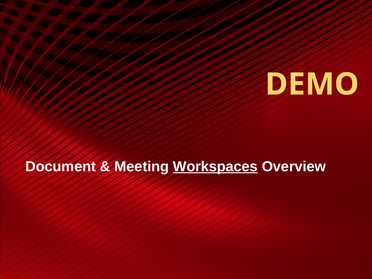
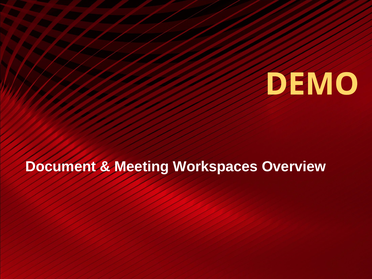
Workspaces underline: present -> none
